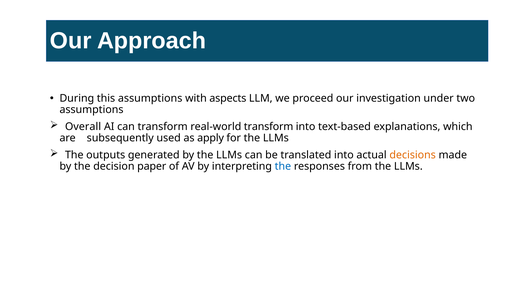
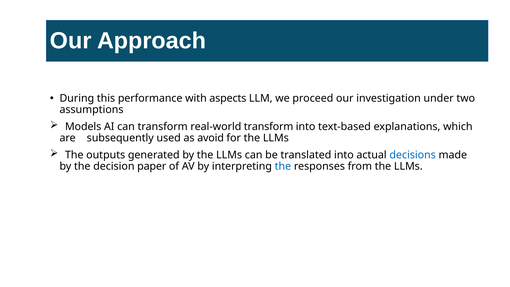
this assumptions: assumptions -> performance
Overall: Overall -> Models
apply: apply -> avoid
decisions colour: orange -> blue
